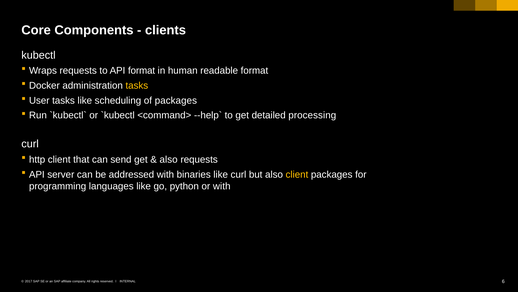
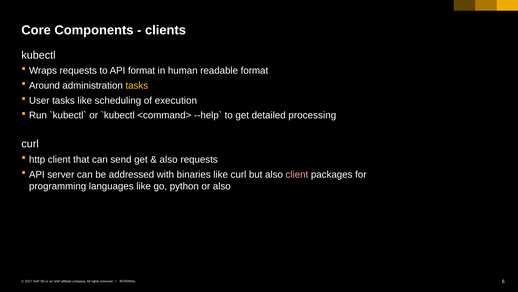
Docker: Docker -> Around
of packages: packages -> execution
client at (297, 174) colour: yellow -> pink
or with: with -> also
